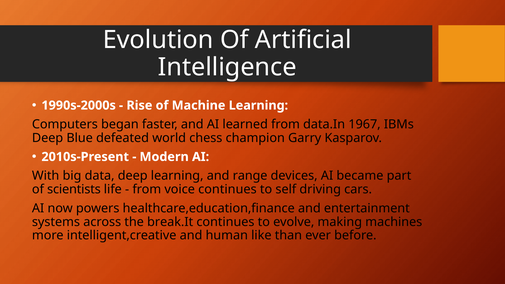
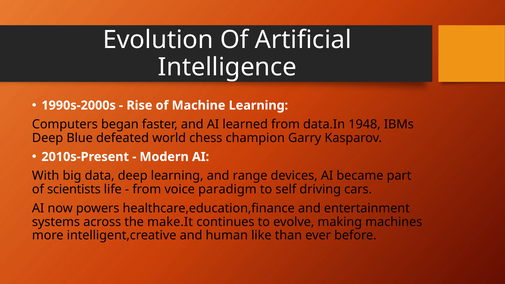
1967: 1967 -> 1948
voice continues: continues -> paradigm
break.It: break.It -> make.It
